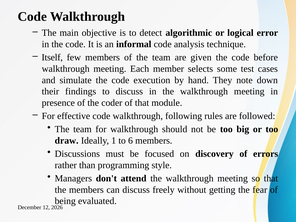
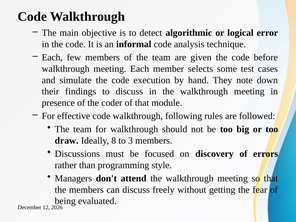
Itself at (52, 57): Itself -> Each
1: 1 -> 8
6: 6 -> 3
